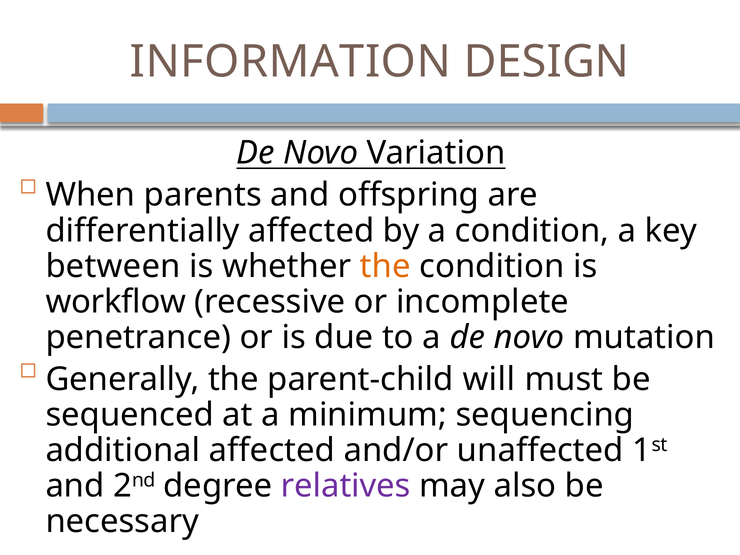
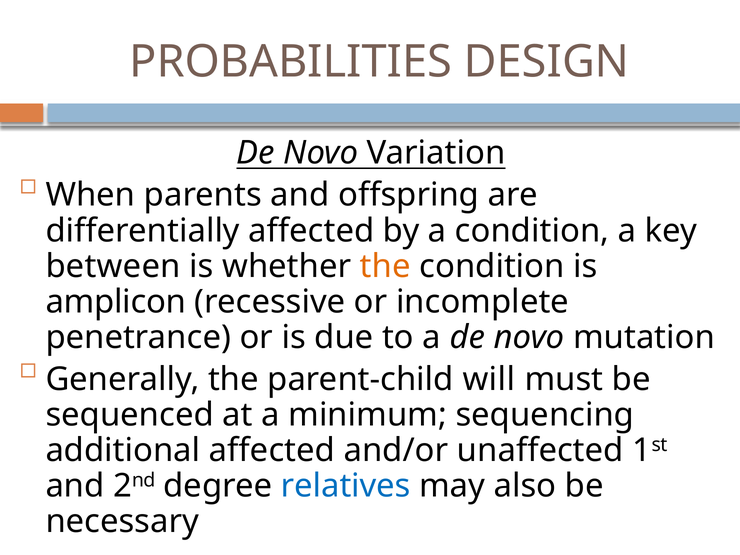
INFORMATION: INFORMATION -> PROBABILITIES
workflow: workflow -> amplicon
relatives colour: purple -> blue
